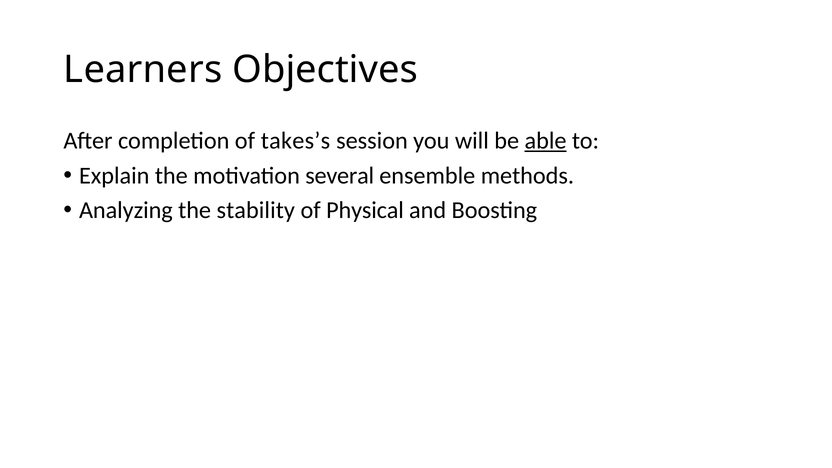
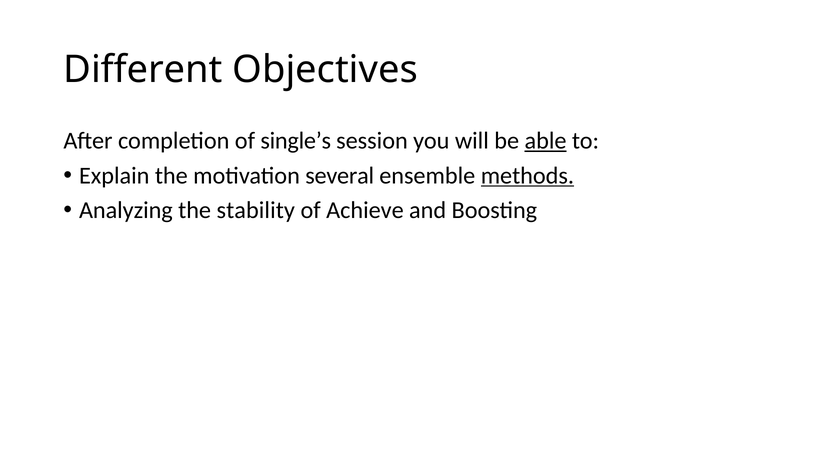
Learners: Learners -> Different
takes’s: takes’s -> single’s
methods underline: none -> present
Physical: Physical -> Achieve
